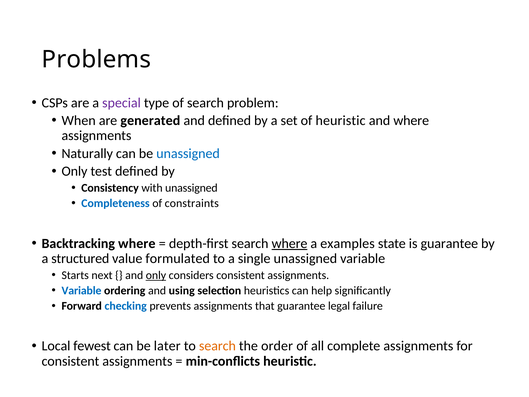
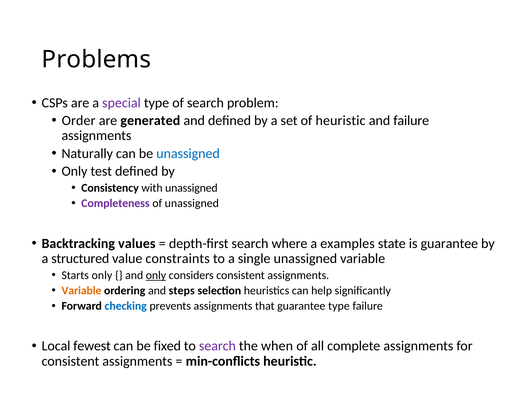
When: When -> Order
and where: where -> failure
Completeness colour: blue -> purple
of constraints: constraints -> unassigned
Backtracking where: where -> values
where at (290, 243) underline: present -> none
formulated: formulated -> constraints
Starts next: next -> only
Variable at (81, 290) colour: blue -> orange
using: using -> steps
guarantee legal: legal -> type
later: later -> fixed
search at (217, 346) colour: orange -> purple
order: order -> when
